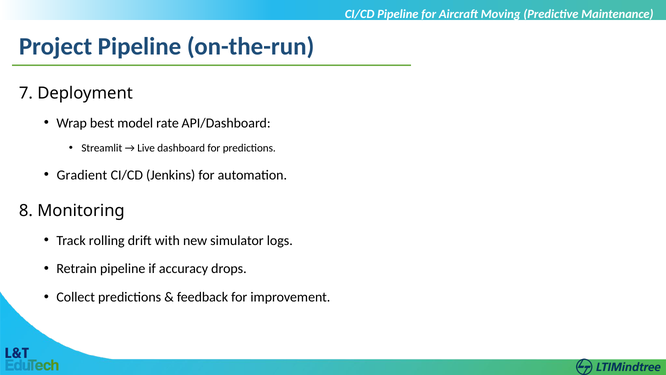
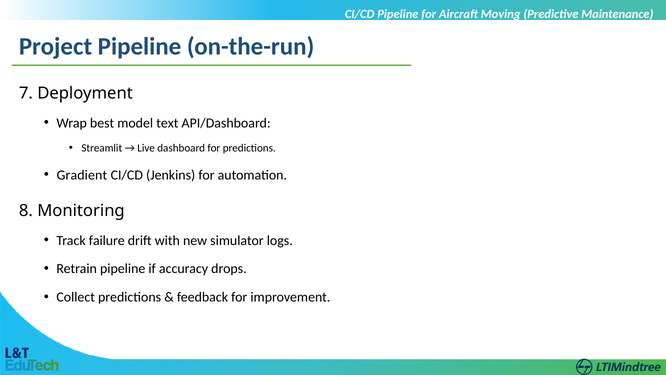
rate: rate -> text
rolling: rolling -> failure
